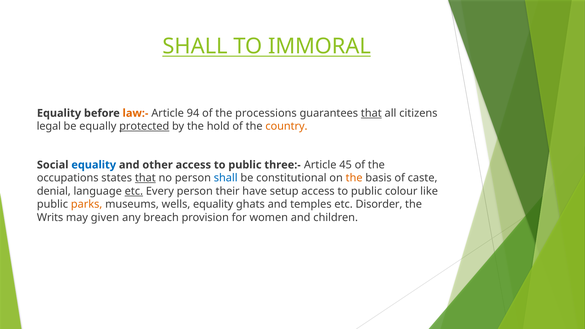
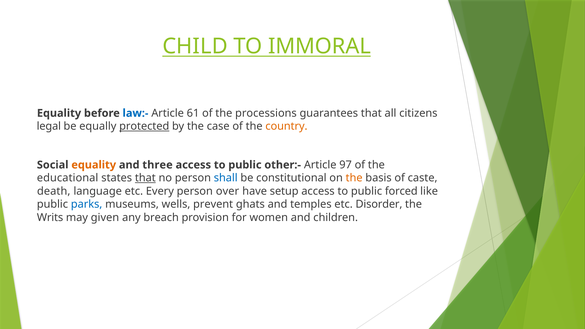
SHALL at (195, 46): SHALL -> CHILD
law:- colour: orange -> blue
94: 94 -> 61
that at (371, 113) underline: present -> none
hold: hold -> case
equality at (94, 165) colour: blue -> orange
other: other -> three
three:-: three:- -> other:-
45: 45 -> 97
occupations: occupations -> educational
denial: denial -> death
etc at (134, 191) underline: present -> none
their: their -> over
colour: colour -> forced
parks colour: orange -> blue
wells equality: equality -> prevent
